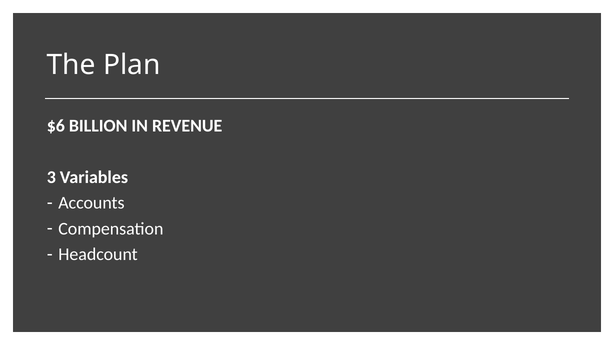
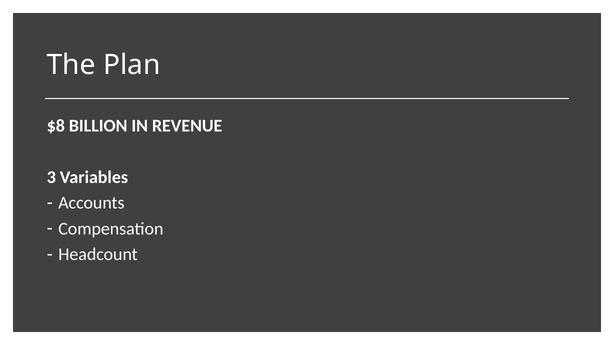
$6: $6 -> $8
